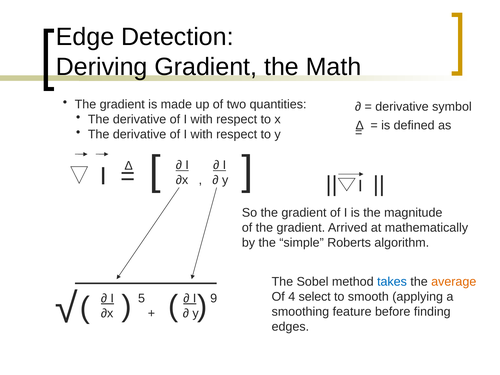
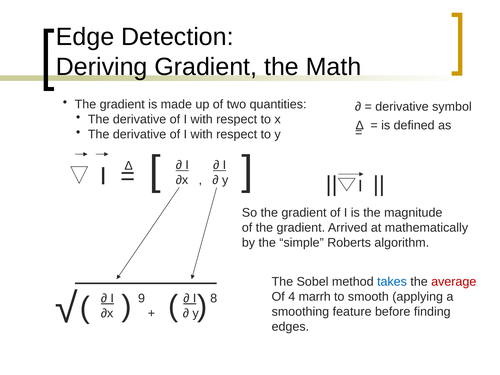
average colour: orange -> red
5: 5 -> 9
9: 9 -> 8
select: select -> marrh
